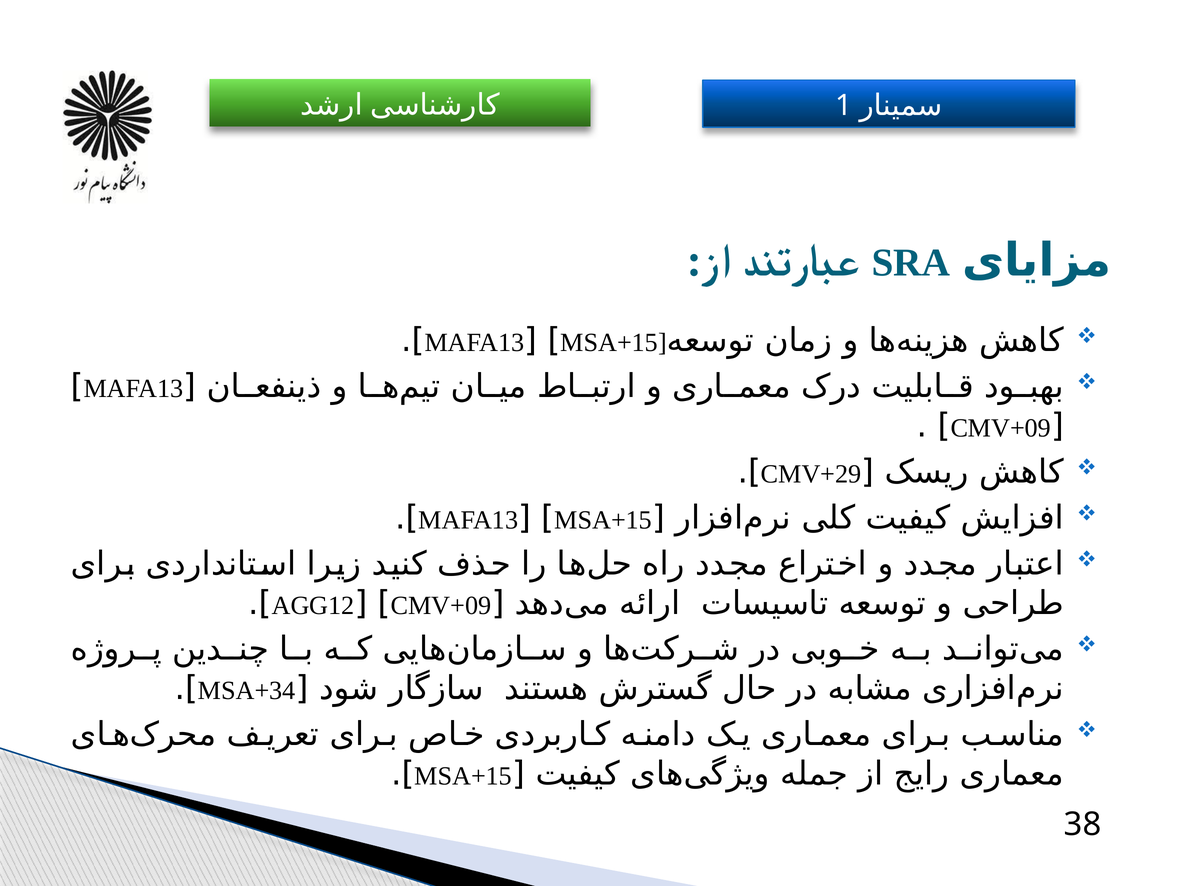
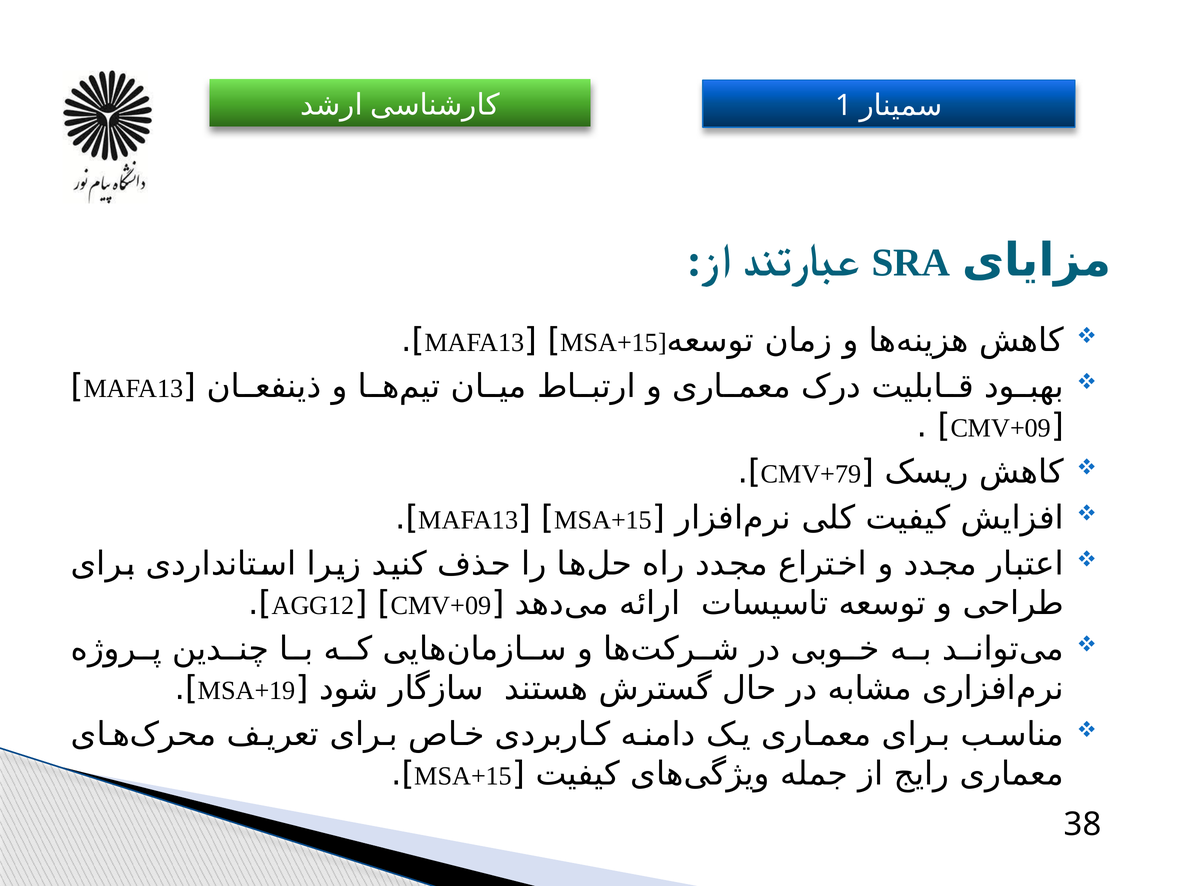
CMV+29: CMV+29 -> CMV+79
MSA+34: MSA+34 -> MSA+19
